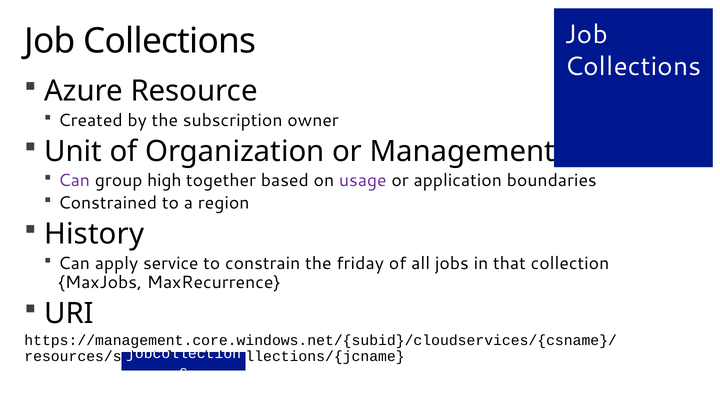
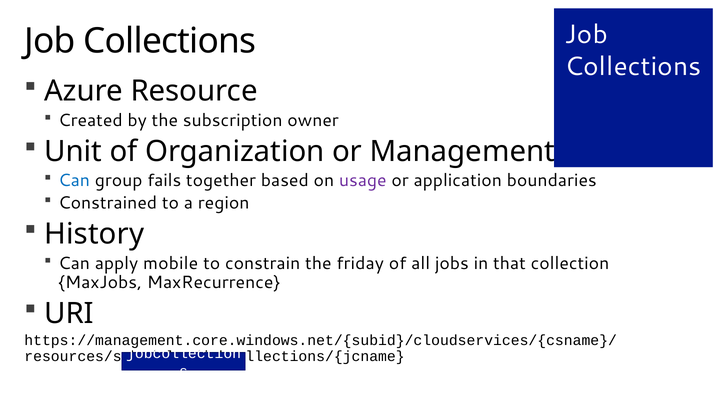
Can at (74, 180) colour: purple -> blue
high: high -> fails
service: service -> mobile
